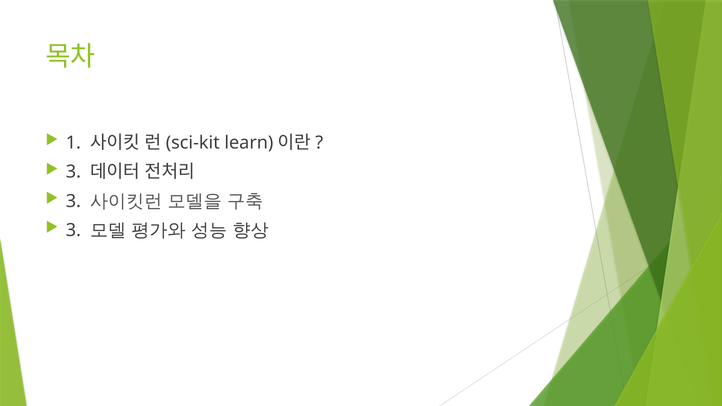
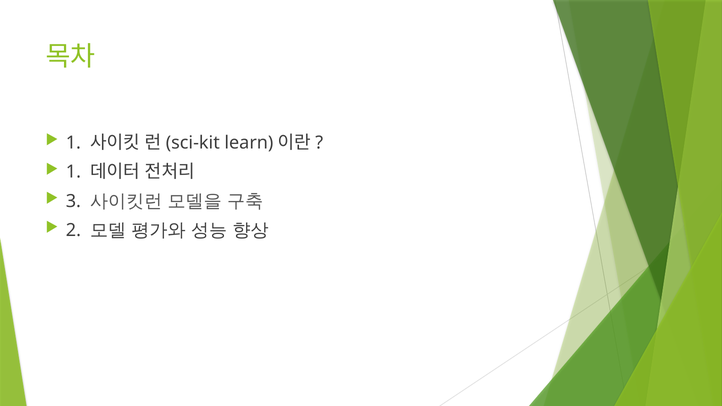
3 at (73, 172): 3 -> 1
3 at (73, 230): 3 -> 2
